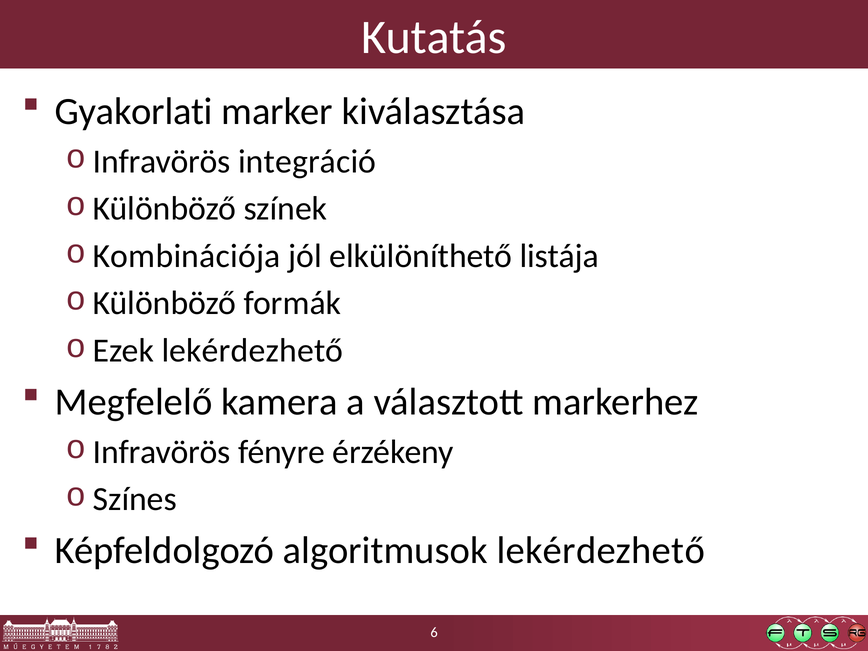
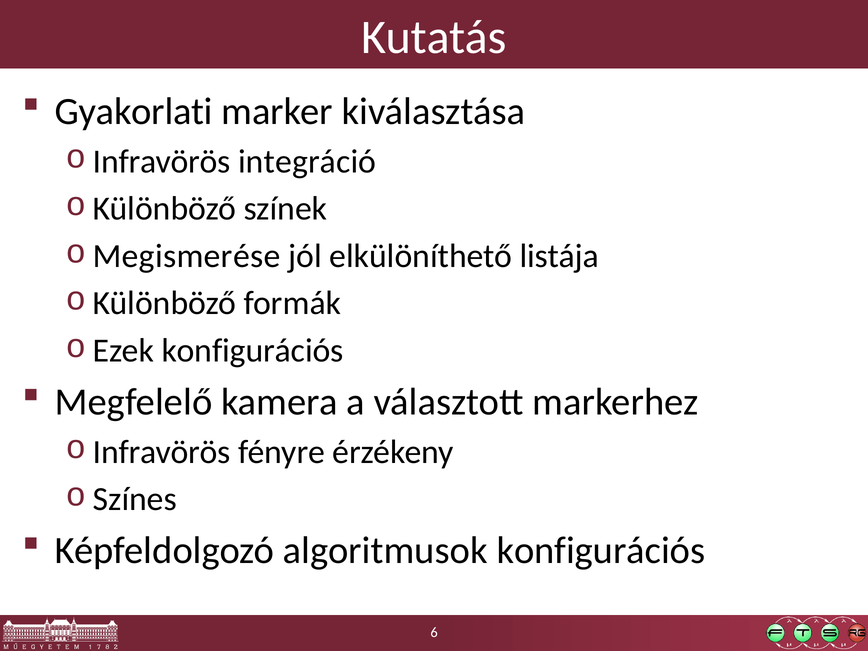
Kombinációja: Kombinációja -> Megismerése
Ezek lekérdezhető: lekérdezhető -> konfigurációs
algoritmusok lekérdezhető: lekérdezhető -> konfigurációs
